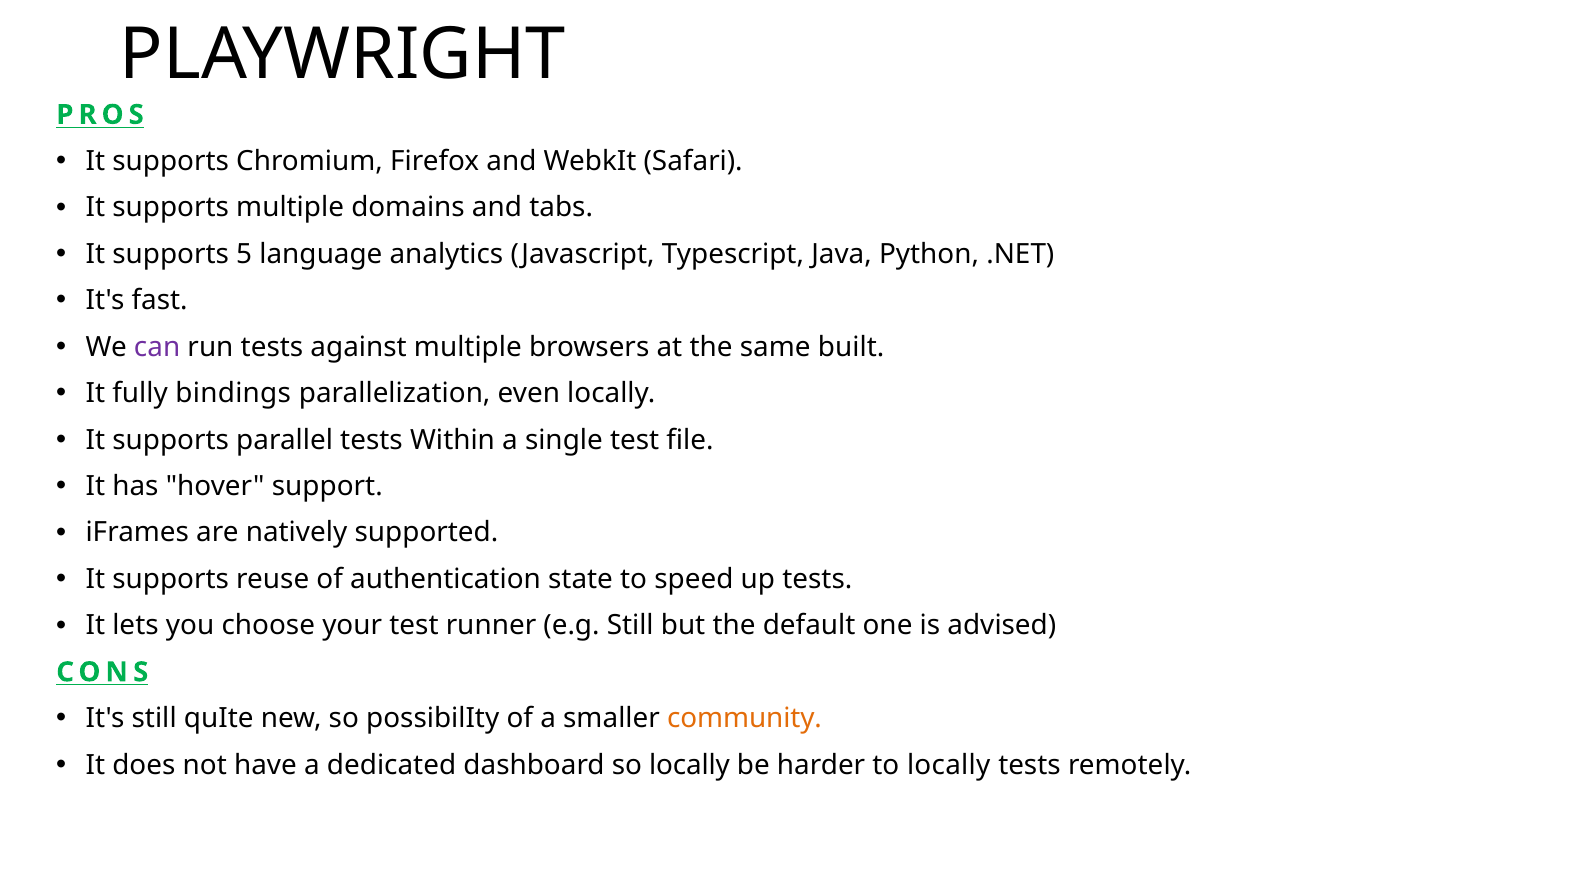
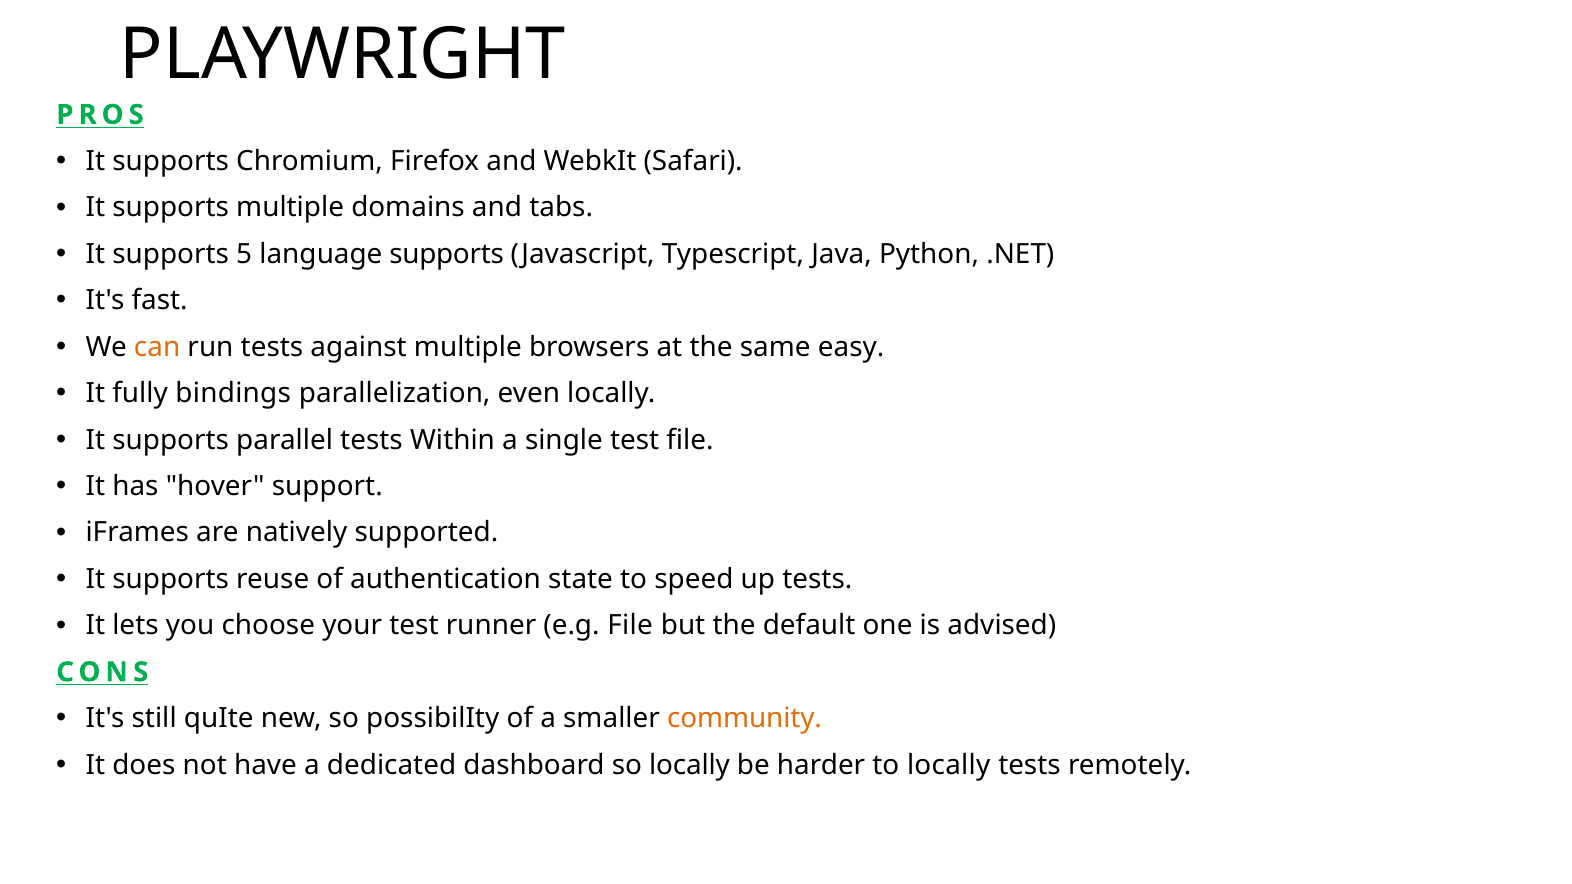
language analytics: analytics -> supports
can colour: purple -> orange
built: built -> easy
e.g Still: Still -> File
